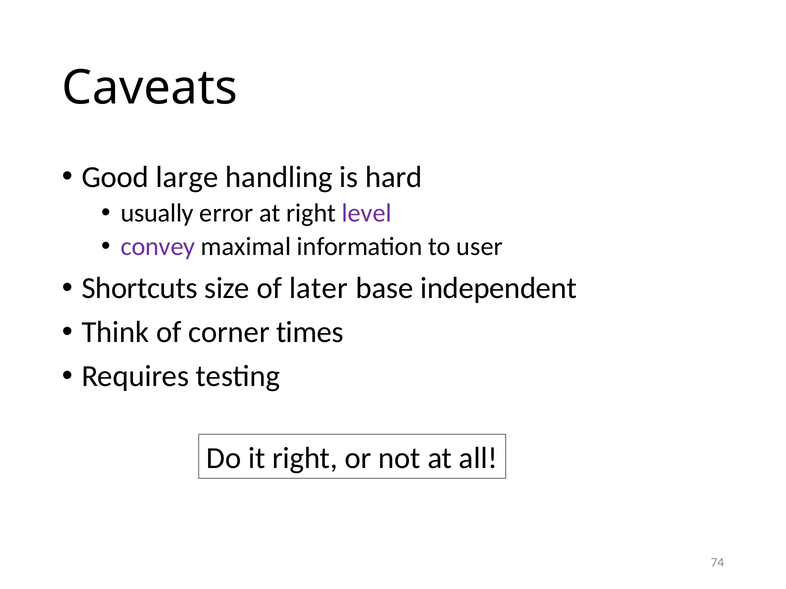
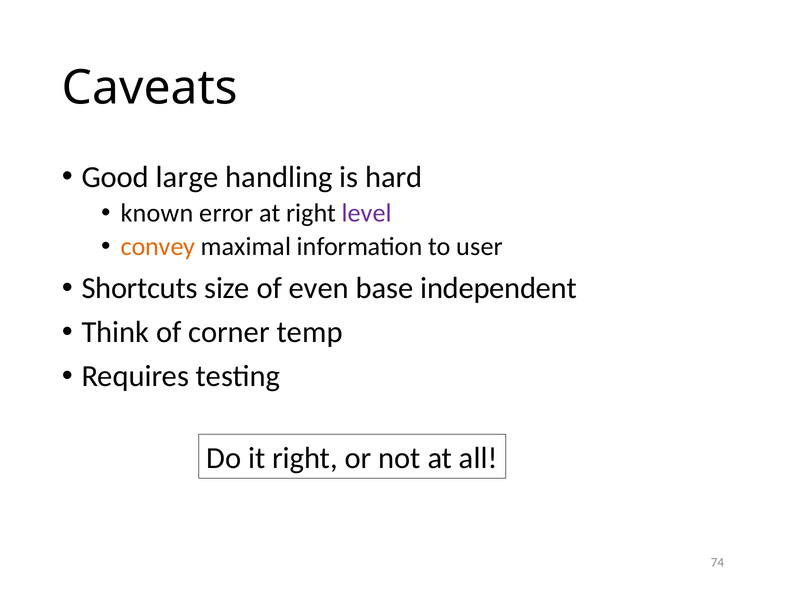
usually: usually -> known
convey colour: purple -> orange
later: later -> even
times: times -> temp
